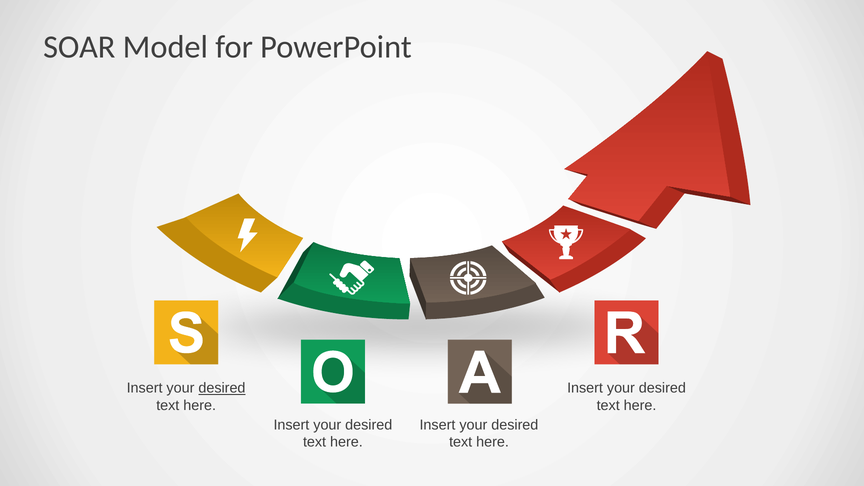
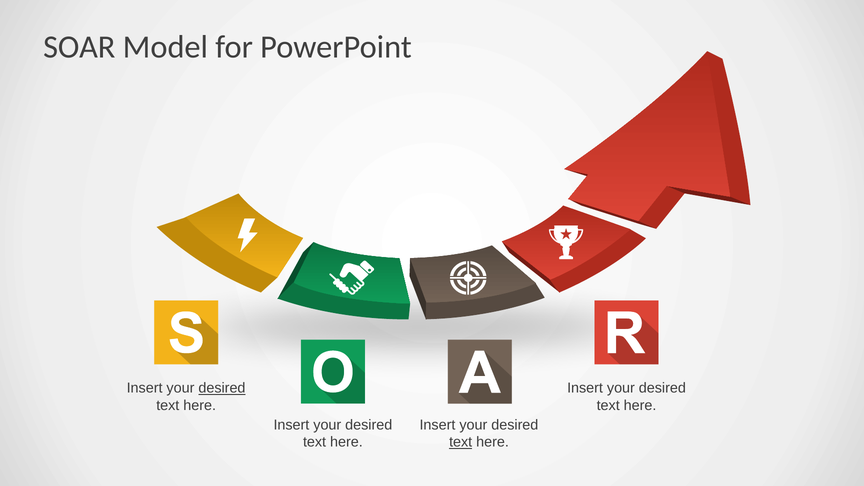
text at (461, 442) underline: none -> present
